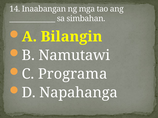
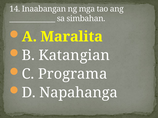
Bilangin: Bilangin -> Maralita
Namutawi: Namutawi -> Katangian
